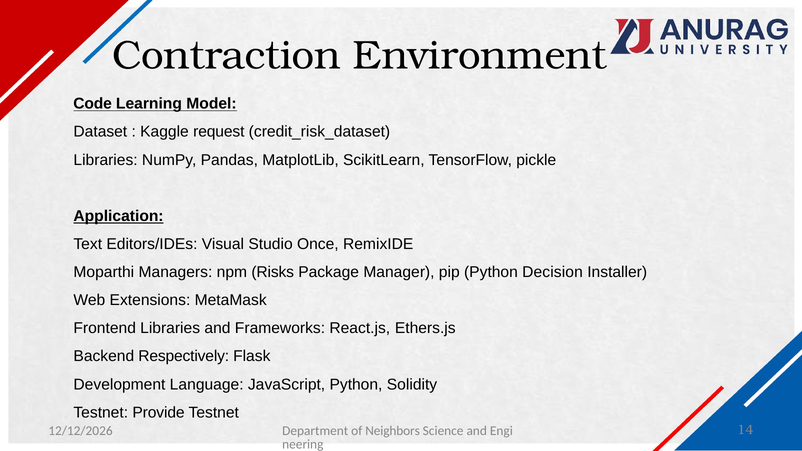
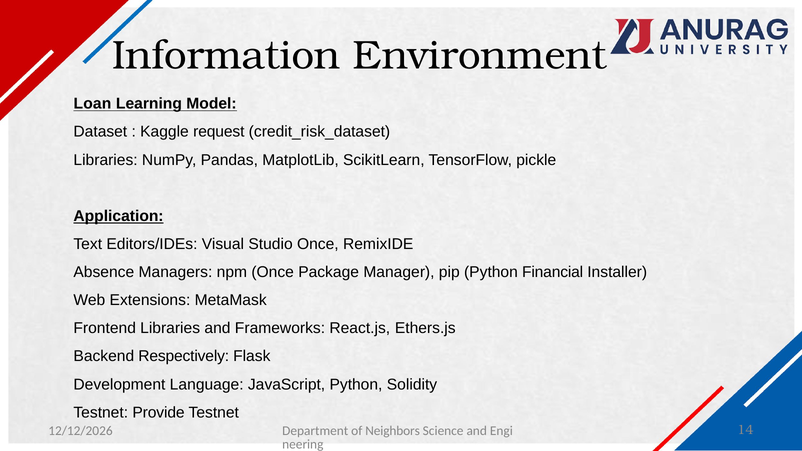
Contraction: Contraction -> Information
Code: Code -> Loan
Moparthi: Moparthi -> Absence
npm Risks: Risks -> Once
Decision: Decision -> Financial
